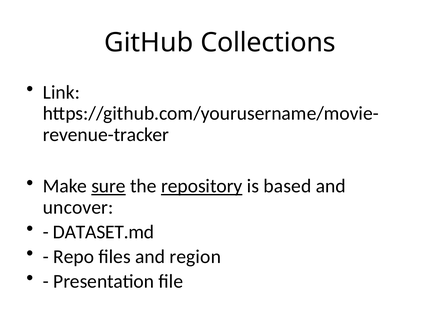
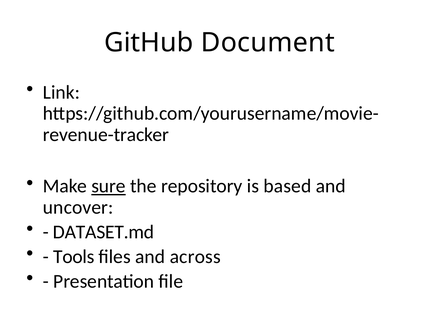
Collections: Collections -> Document
repository underline: present -> none
Repo: Repo -> Tools
region: region -> across
